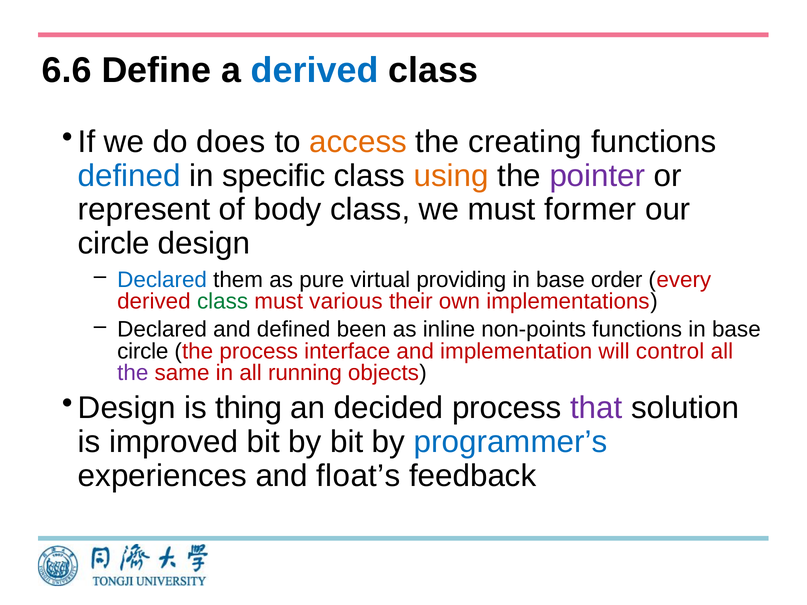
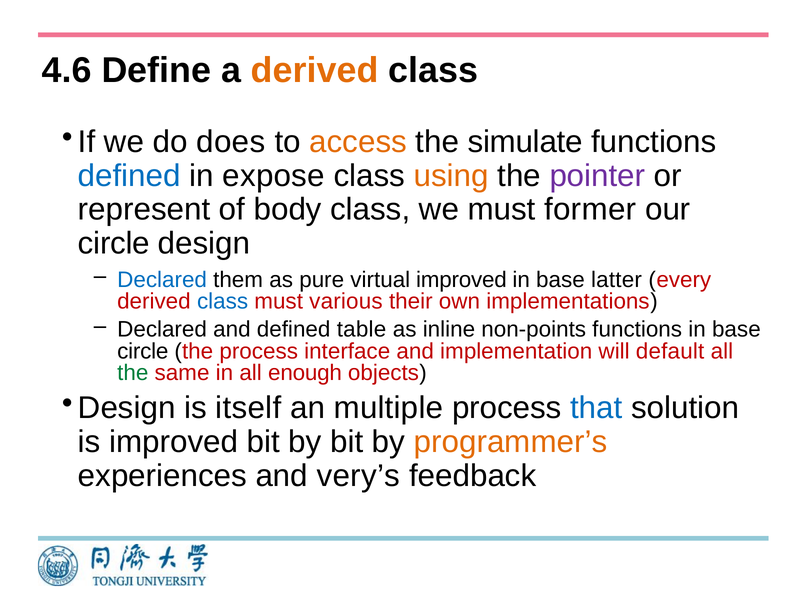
6.6: 6.6 -> 4.6
derived at (315, 70) colour: blue -> orange
creating: creating -> simulate
specific: specific -> expose
virtual providing: providing -> improved
order: order -> latter
class at (223, 301) colour: green -> blue
been: been -> table
control: control -> default
the at (133, 373) colour: purple -> green
running: running -> enough
thing: thing -> itself
decided: decided -> multiple
that colour: purple -> blue
programmer’s colour: blue -> orange
float’s: float’s -> very’s
